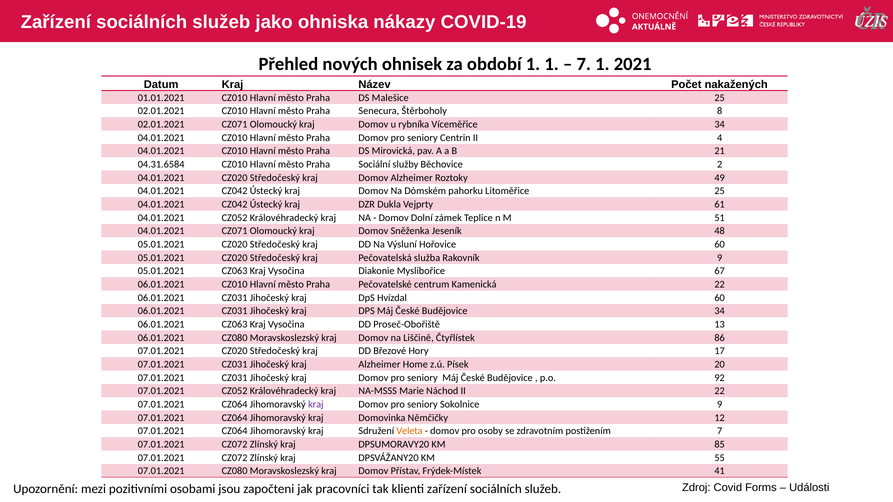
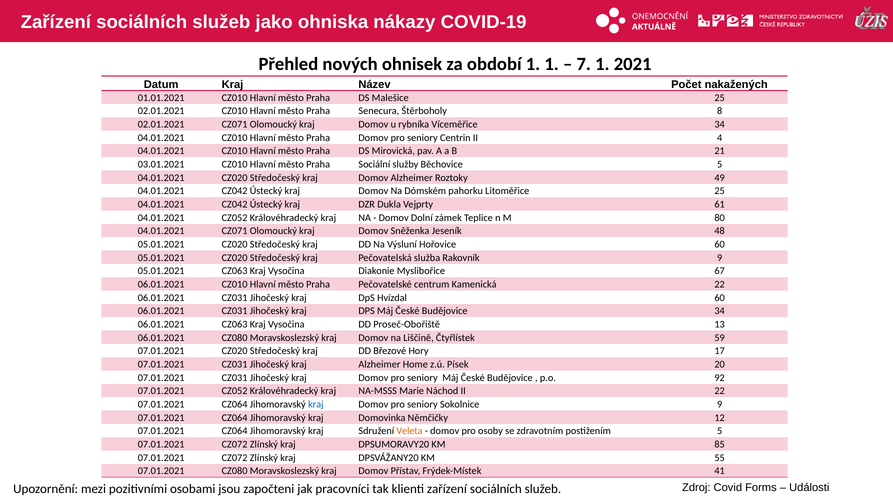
04.31.6584: 04.31.6584 -> 03.01.2021
Běchovice 2: 2 -> 5
51: 51 -> 80
86: 86 -> 59
kraj at (316, 405) colour: purple -> blue
postižením 7: 7 -> 5
